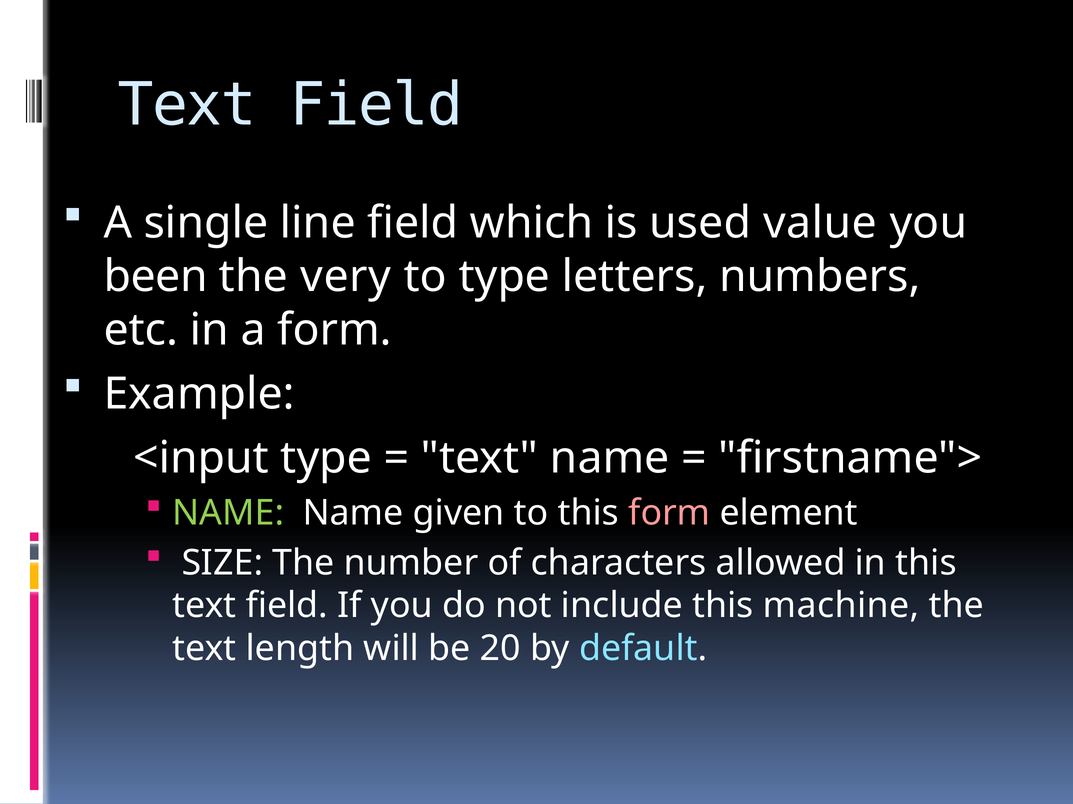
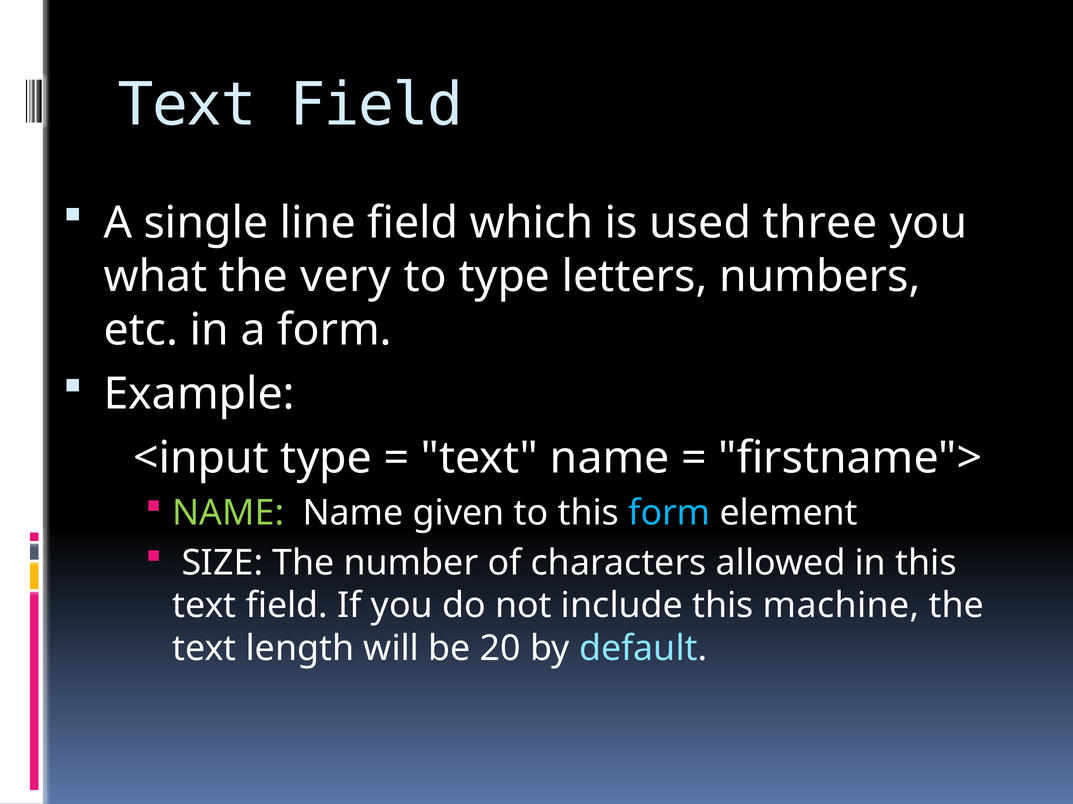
value: value -> three
been: been -> what
form at (669, 513) colour: pink -> light blue
